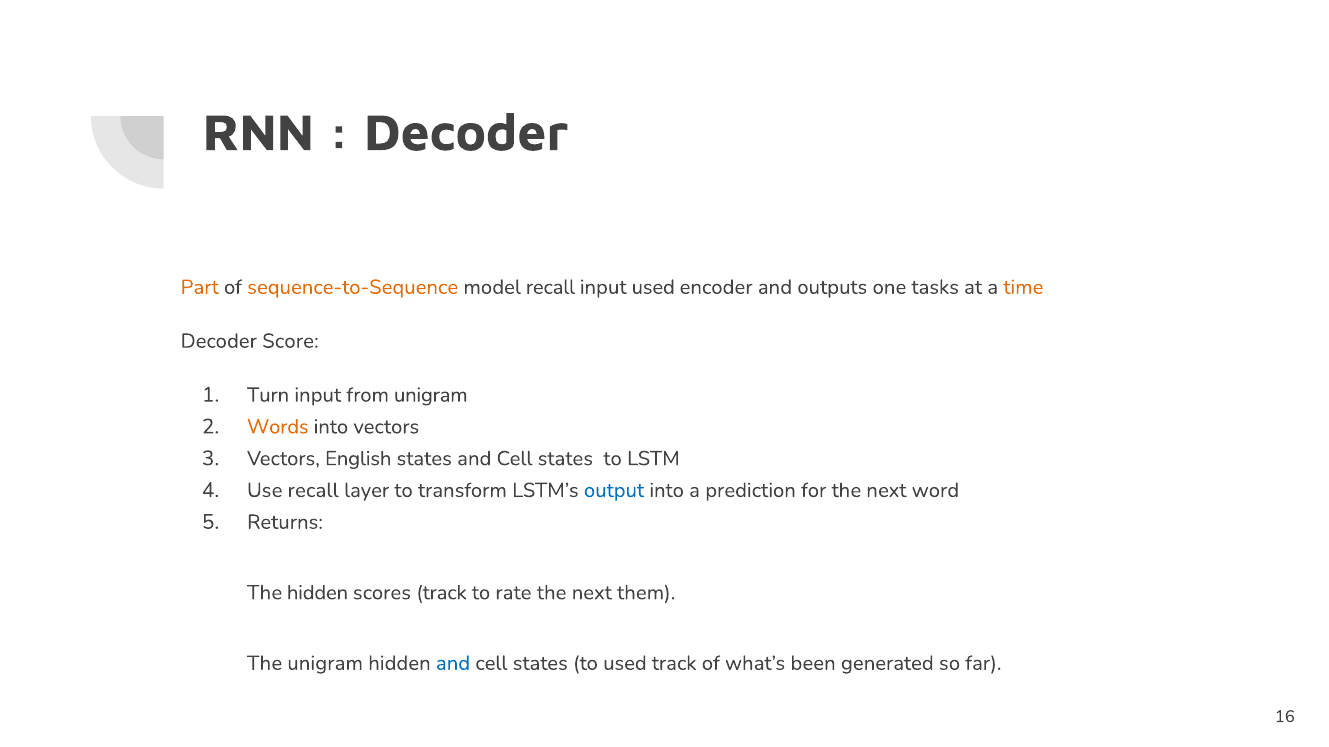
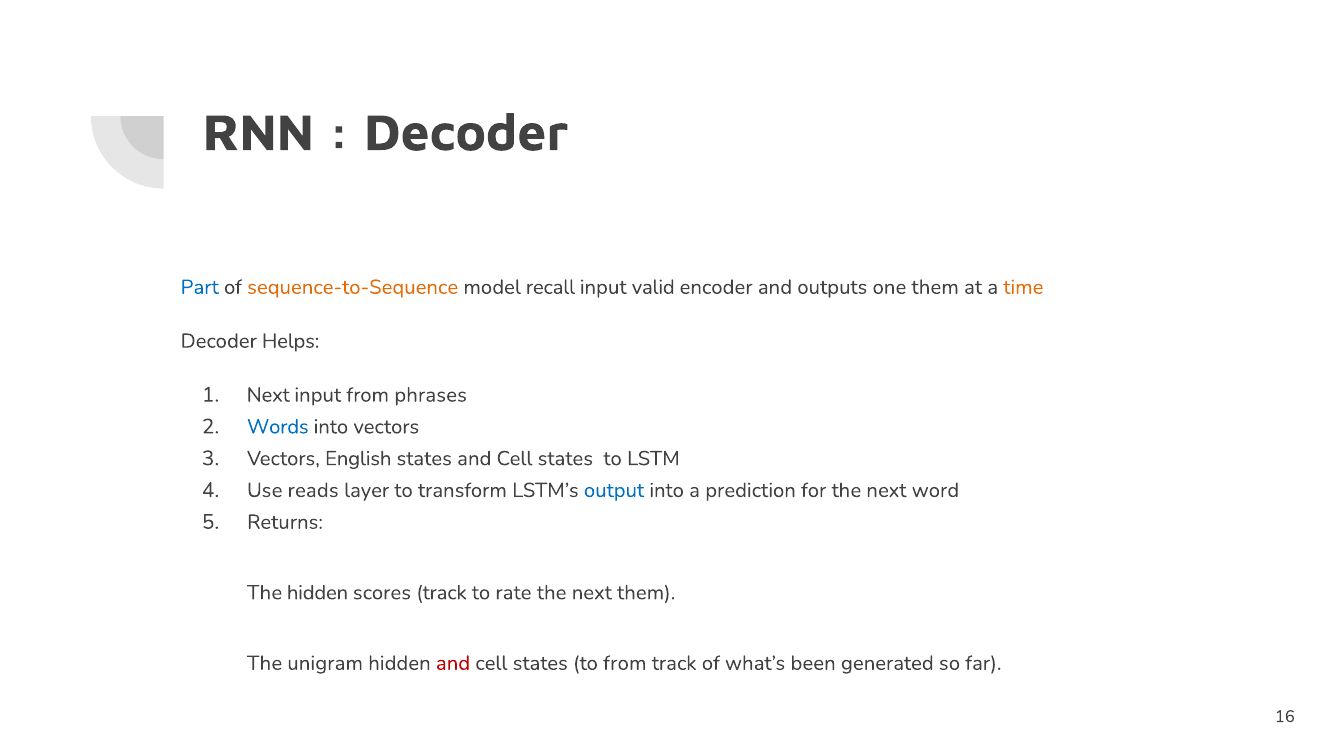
Part colour: orange -> blue
input used: used -> valid
one tasks: tasks -> them
Score: Score -> Helps
Turn at (268, 395): Turn -> Next
from unigram: unigram -> phrases
Words colour: orange -> blue
Use recall: recall -> reads
and at (453, 664) colour: blue -> red
to used: used -> from
